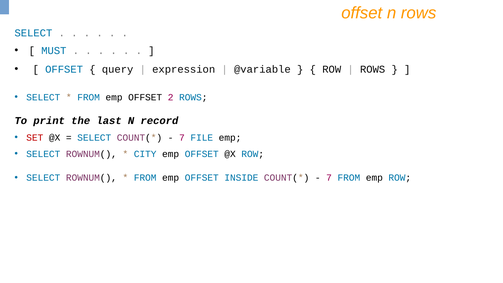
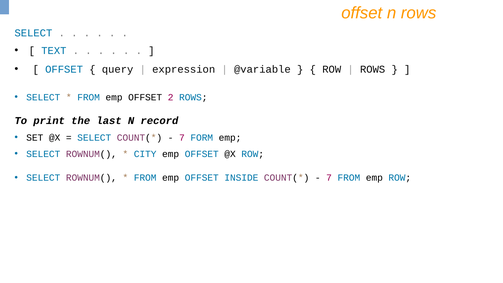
MUST: MUST -> TEXT
SET colour: red -> black
FILE: FILE -> FORM
